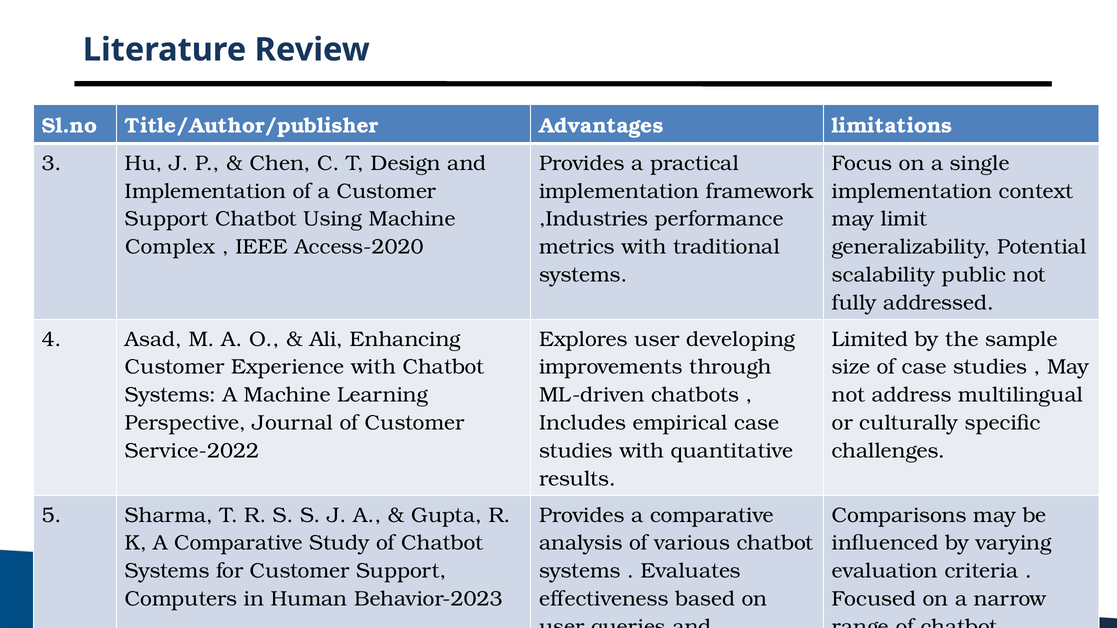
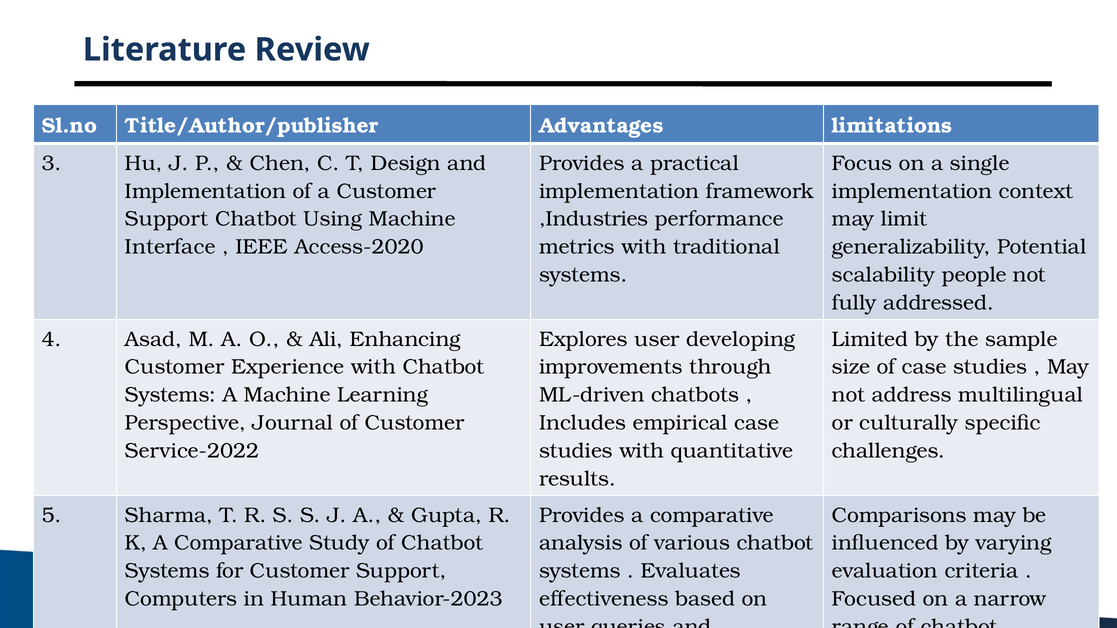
Complex: Complex -> Interface
public: public -> people
